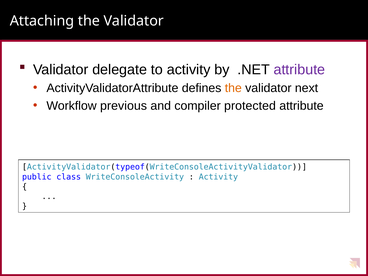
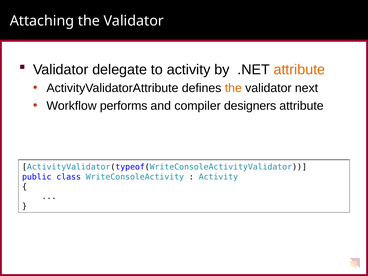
attribute at (299, 70) colour: purple -> orange
previous: previous -> performs
protected: protected -> designers
